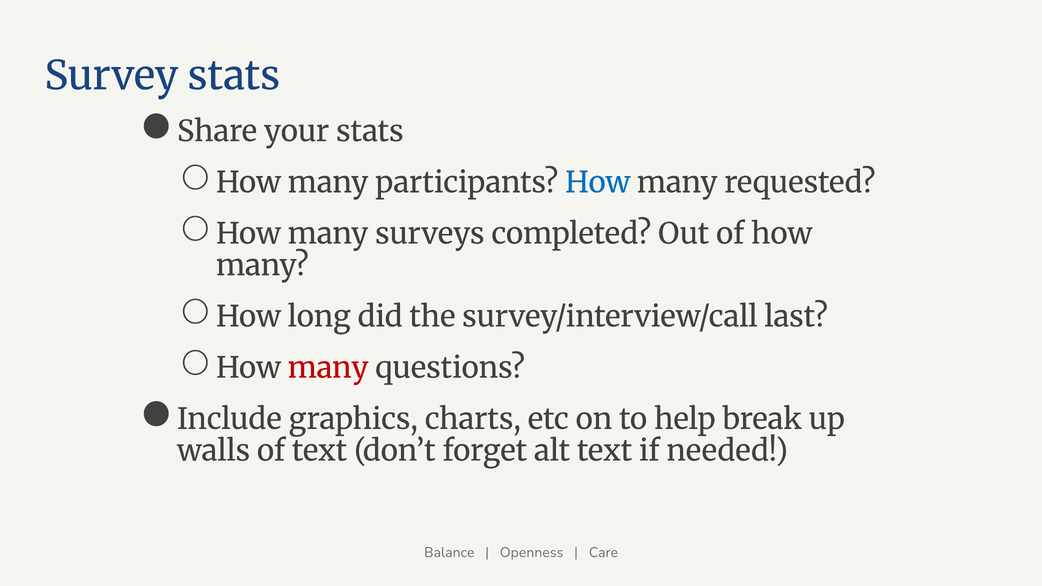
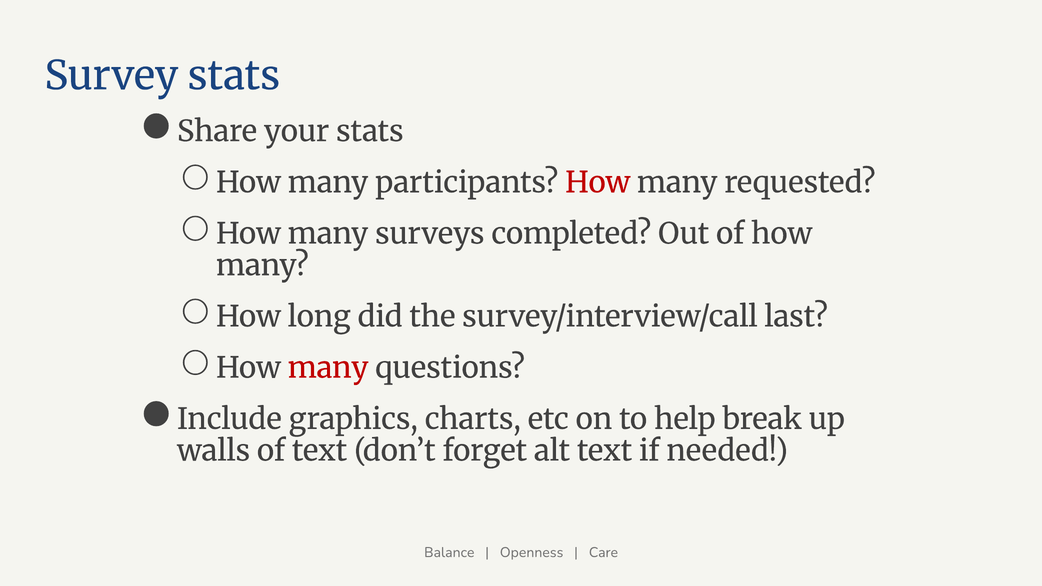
How at (598, 183) colour: blue -> red
